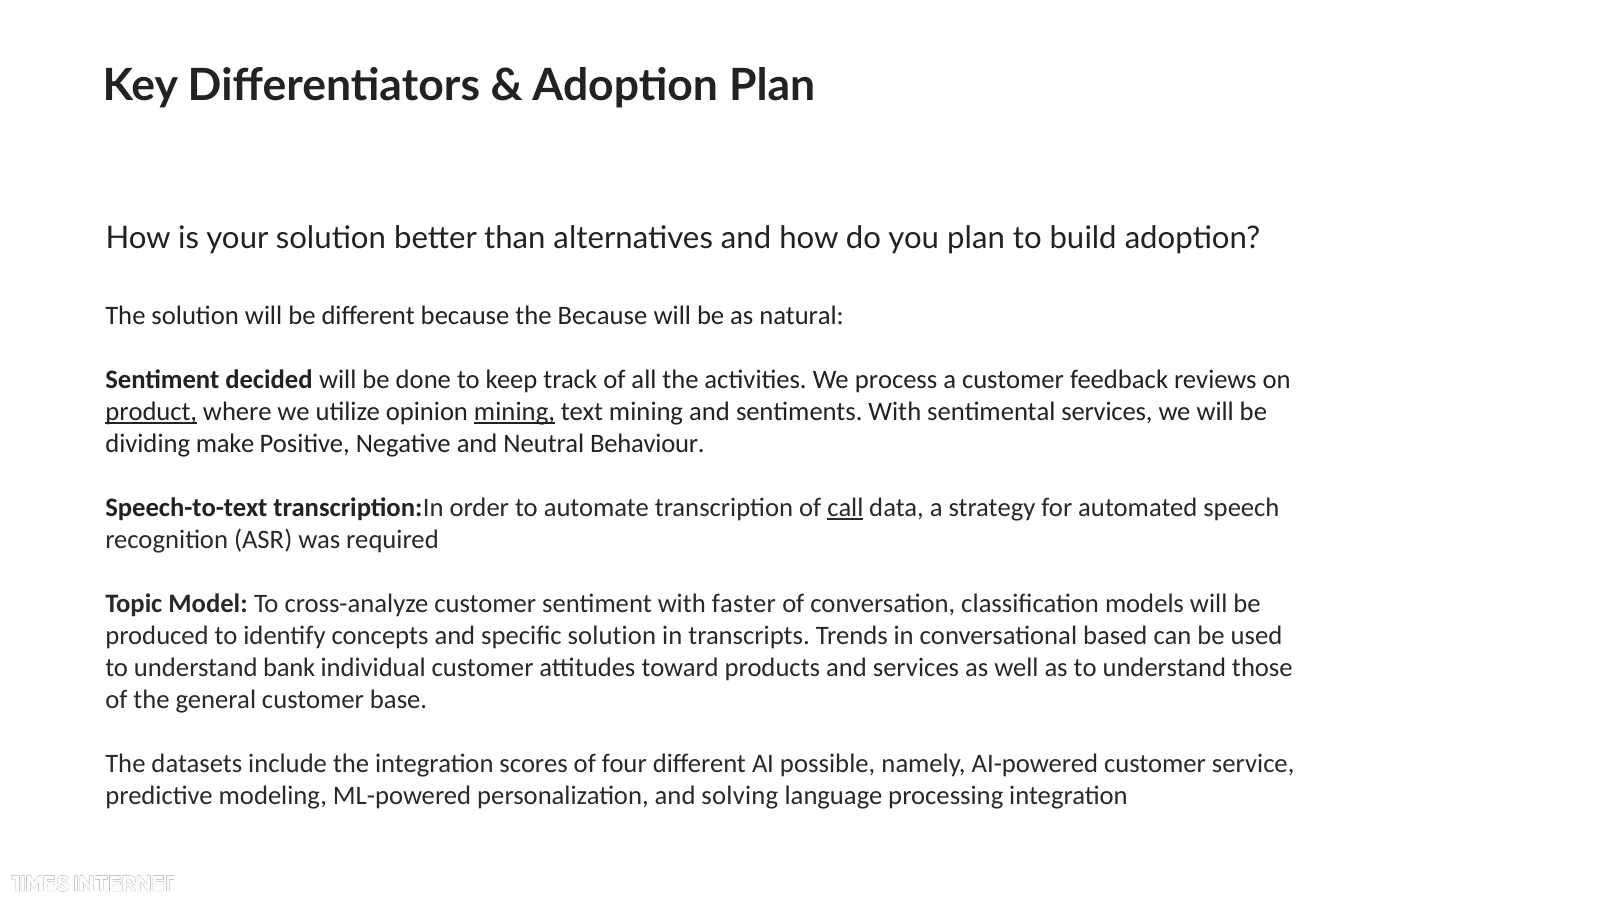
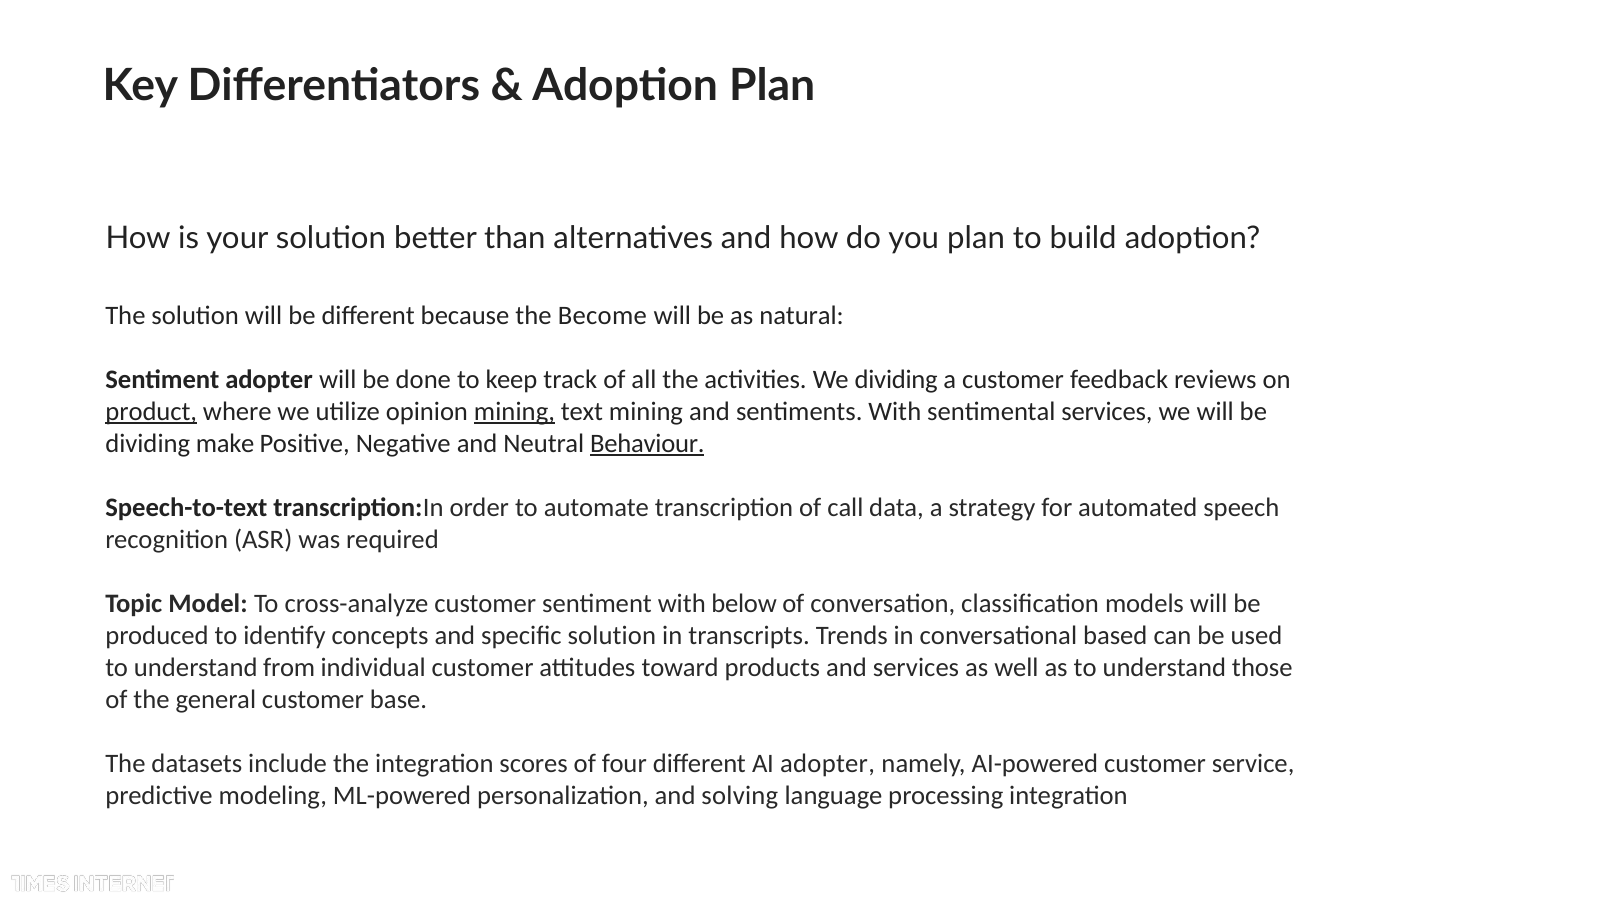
the Because: Because -> Become
Sentiment decided: decided -> adopter
We process: process -> dividing
Behaviour underline: none -> present
call underline: present -> none
faster: faster -> below
bank: bank -> from
AI possible: possible -> adopter
